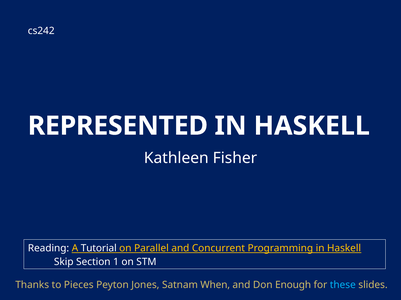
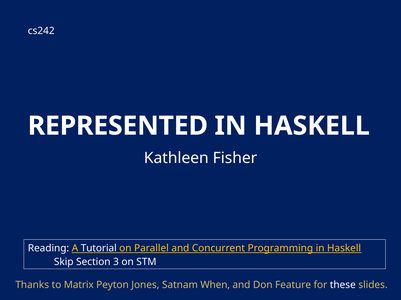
1: 1 -> 3
Pieces: Pieces -> Matrix
Enough: Enough -> Feature
these colour: light blue -> white
